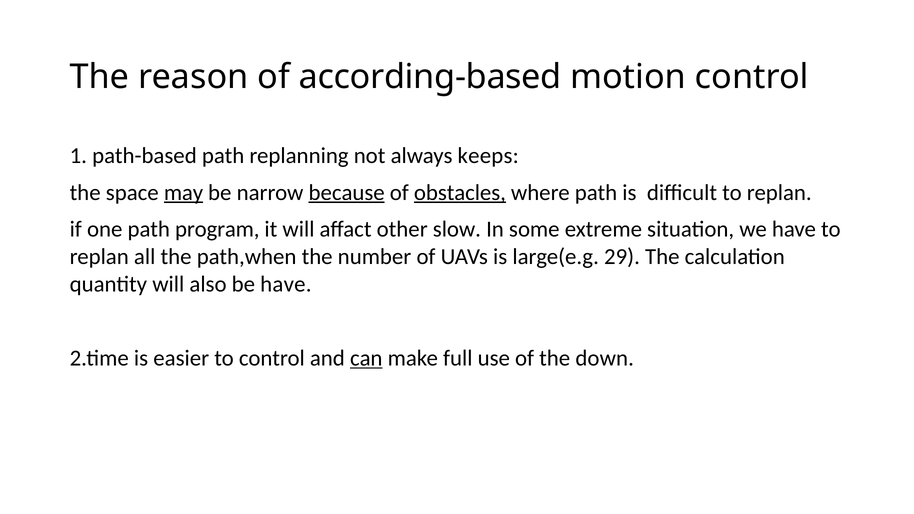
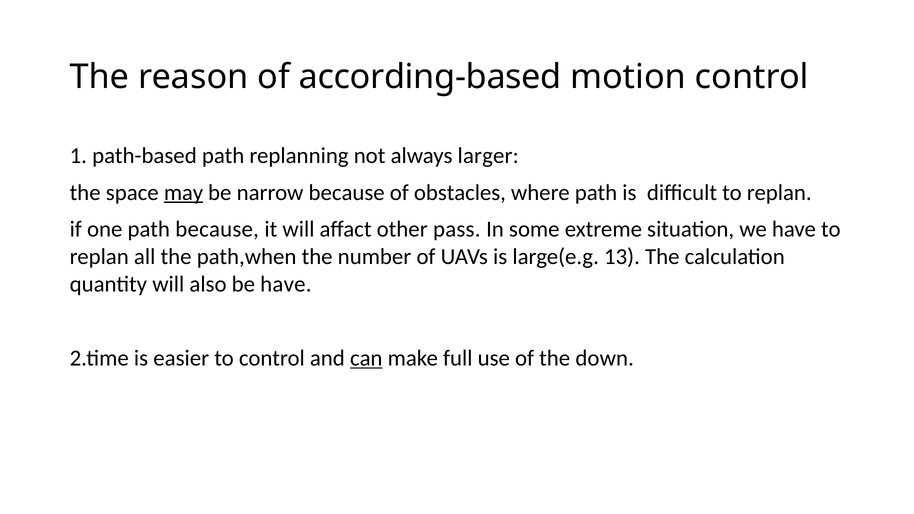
keeps: keeps -> larger
because at (347, 193) underline: present -> none
obstacles underline: present -> none
path program: program -> because
slow: slow -> pass
29: 29 -> 13
